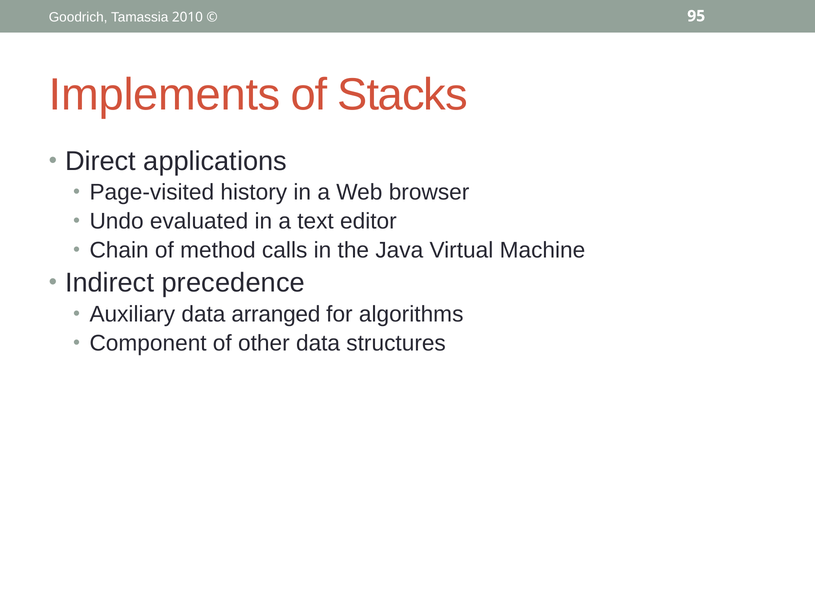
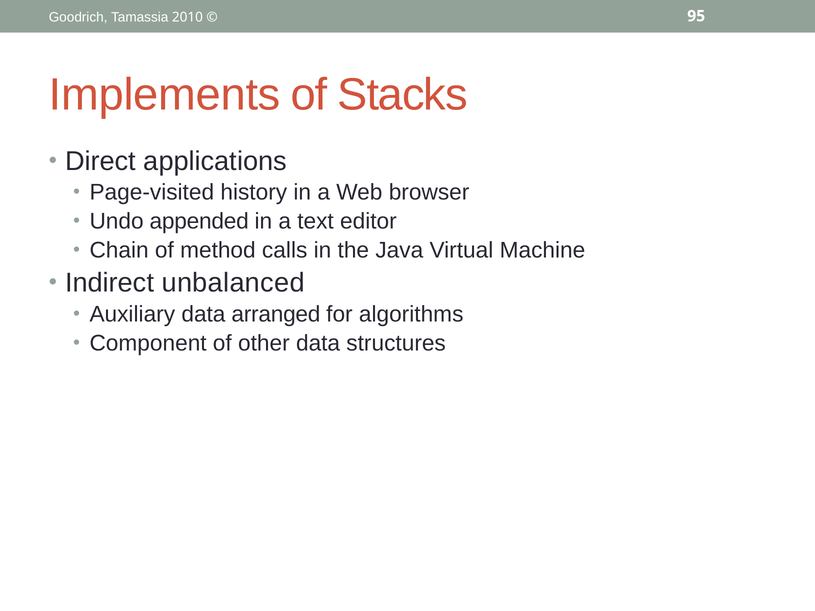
evaluated: evaluated -> appended
precedence: precedence -> unbalanced
